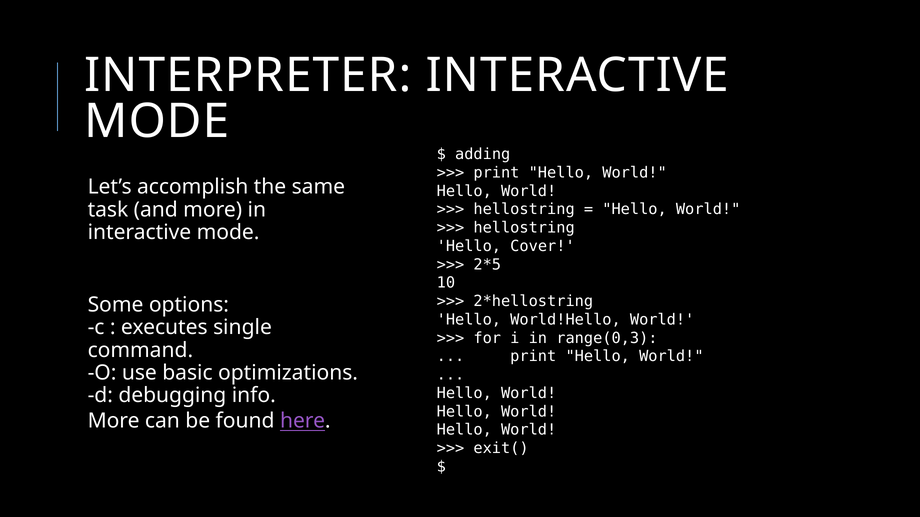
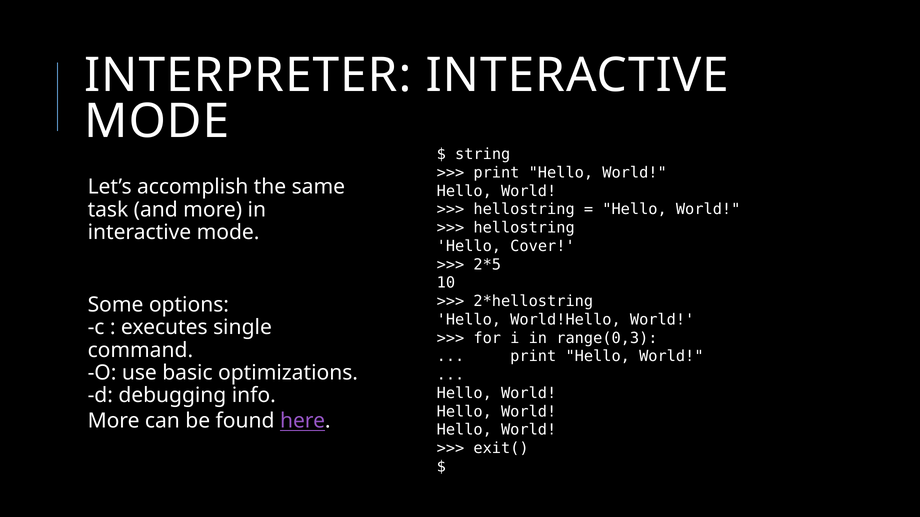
adding: adding -> string
